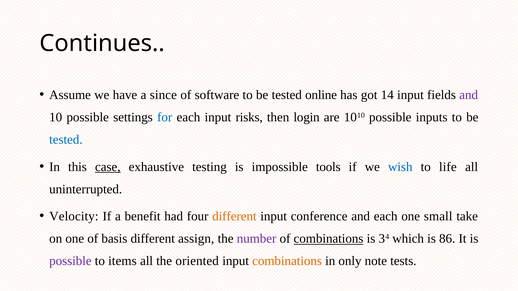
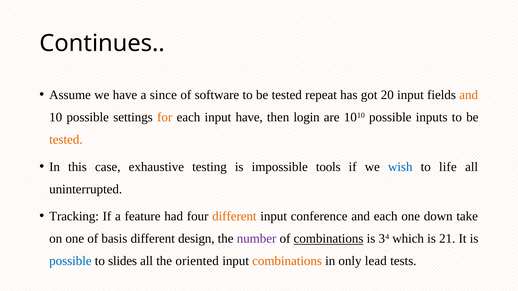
online: online -> repeat
14: 14 -> 20
and at (469, 95) colour: purple -> orange
for colour: blue -> orange
input risks: risks -> have
tested at (66, 140) colour: blue -> orange
case underline: present -> none
Velocity: Velocity -> Tracking
benefit: benefit -> feature
small: small -> down
assign: assign -> design
86: 86 -> 21
possible at (70, 261) colour: purple -> blue
items: items -> slides
note: note -> lead
